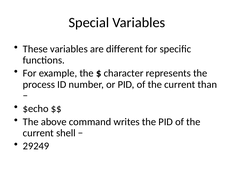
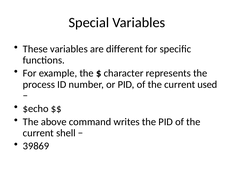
than: than -> used
29249: 29249 -> 39869
